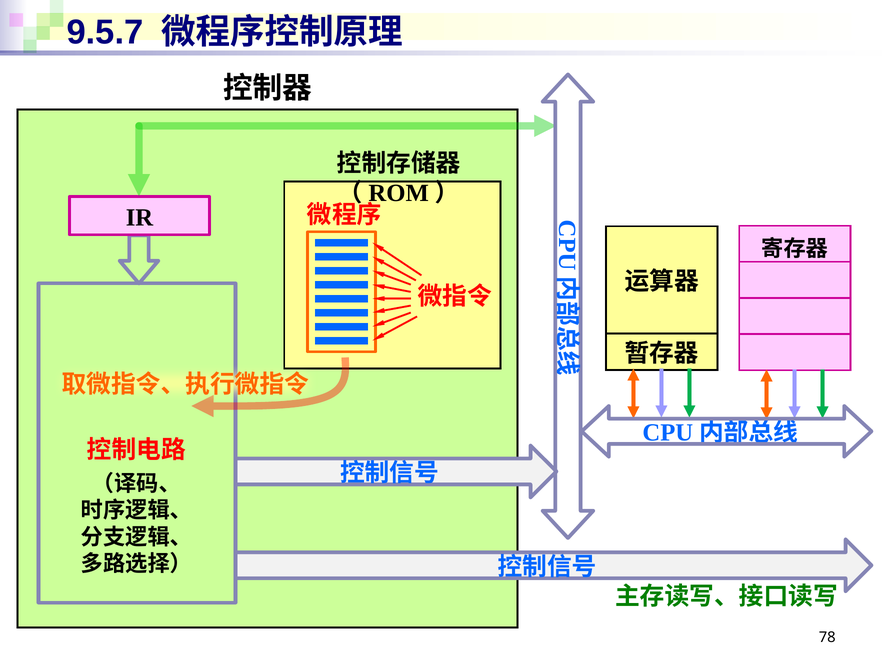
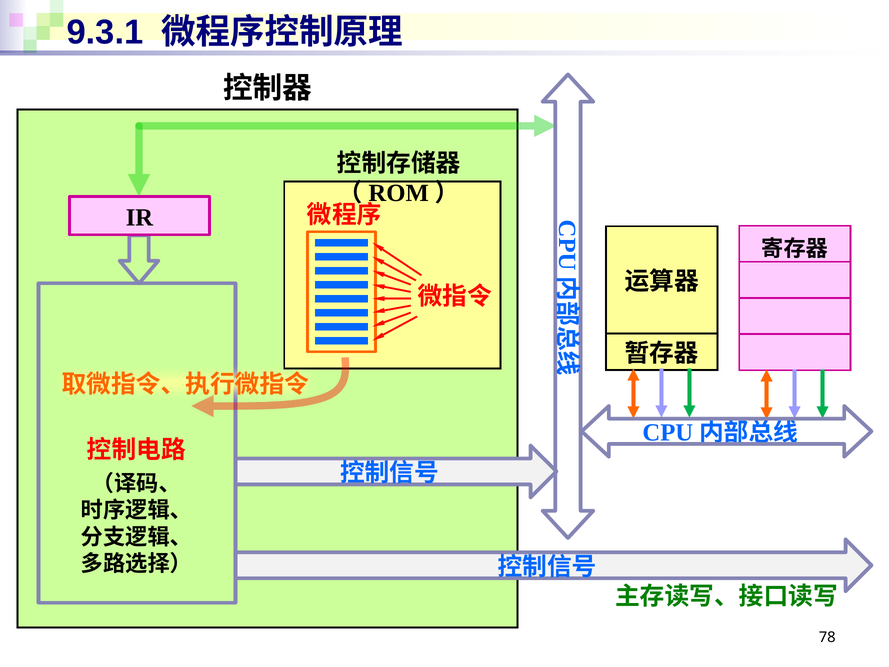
9.5.7: 9.5.7 -> 9.3.1
